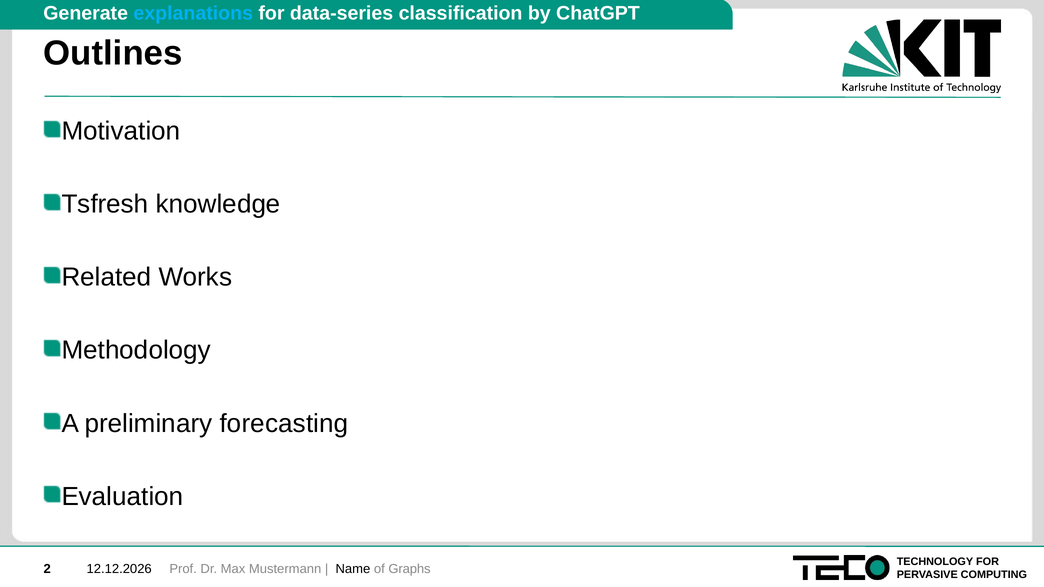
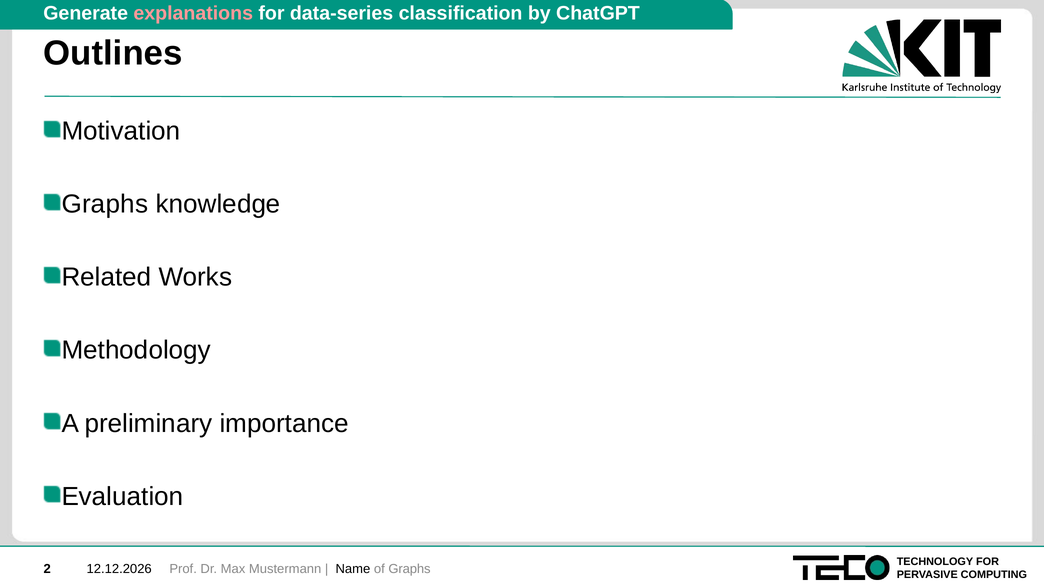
explanations colour: light blue -> pink
Tsfresh at (105, 204): Tsfresh -> Graphs
forecasting: forecasting -> importance
